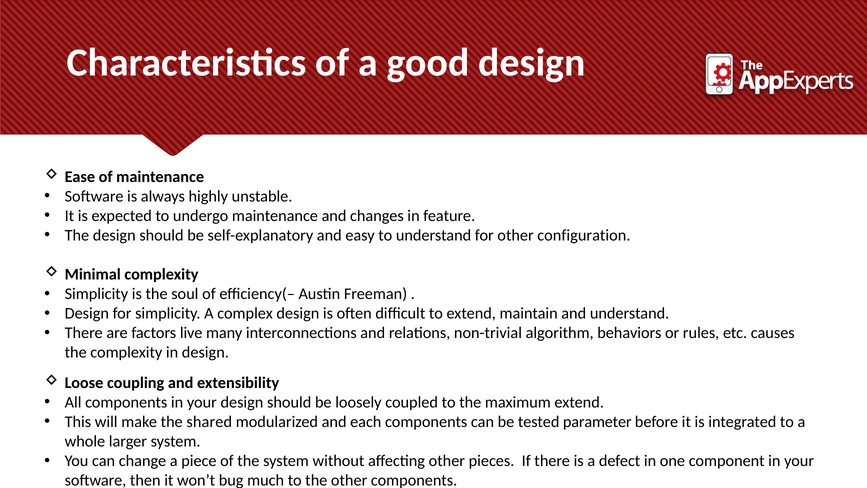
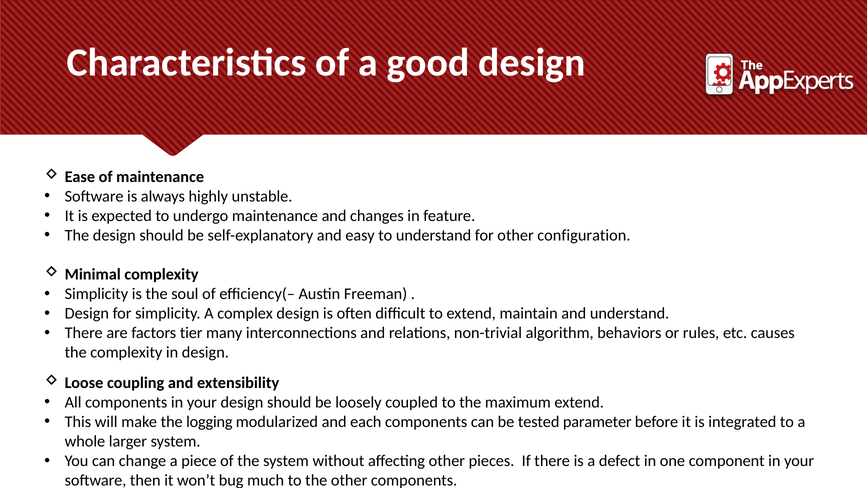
live: live -> tier
shared: shared -> logging
